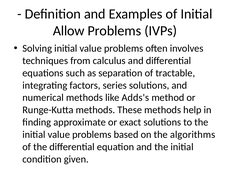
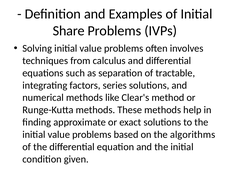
Allow: Allow -> Share
Adds's: Adds's -> Clear's
